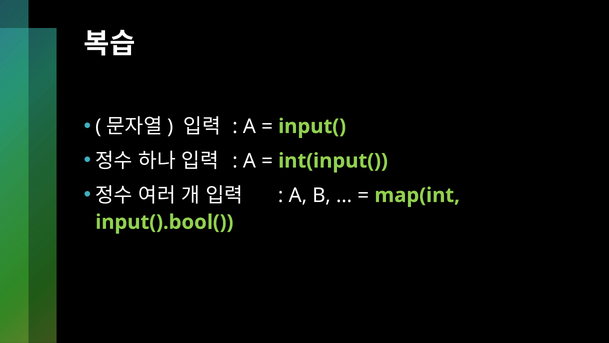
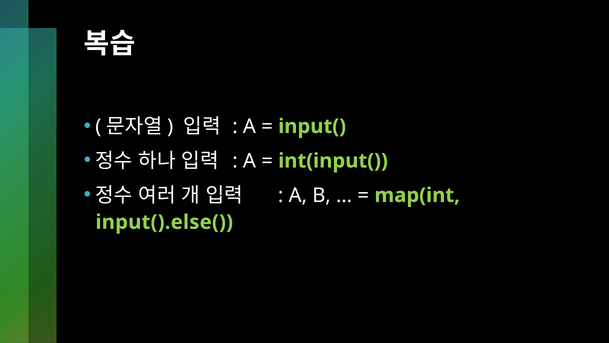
input().bool(: input().bool( -> input().else(
